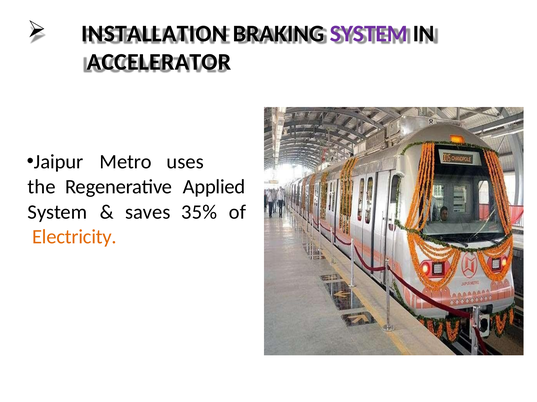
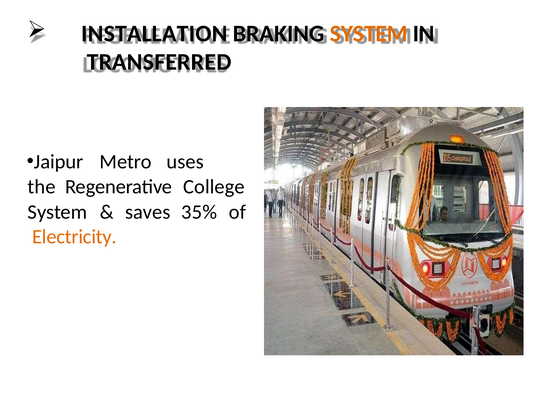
SYSTEM at (369, 34) colour: purple -> orange
ACCELERATOR: ACCELERATOR -> TRANSFERRED
Applied: Applied -> College
